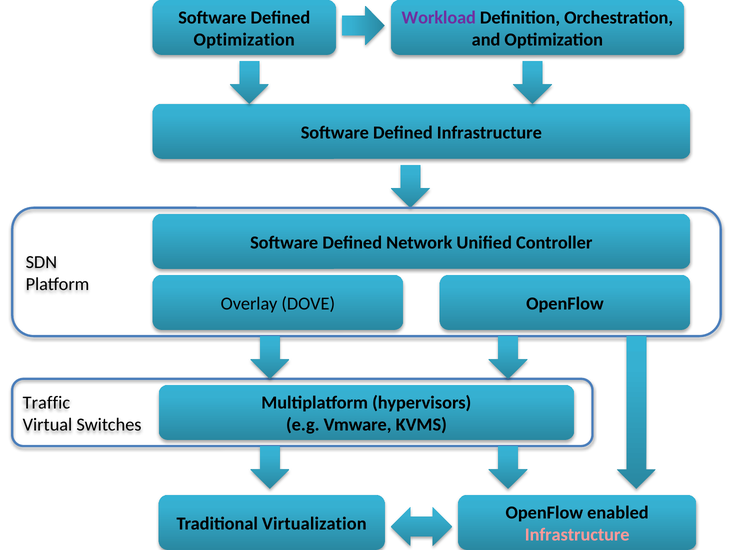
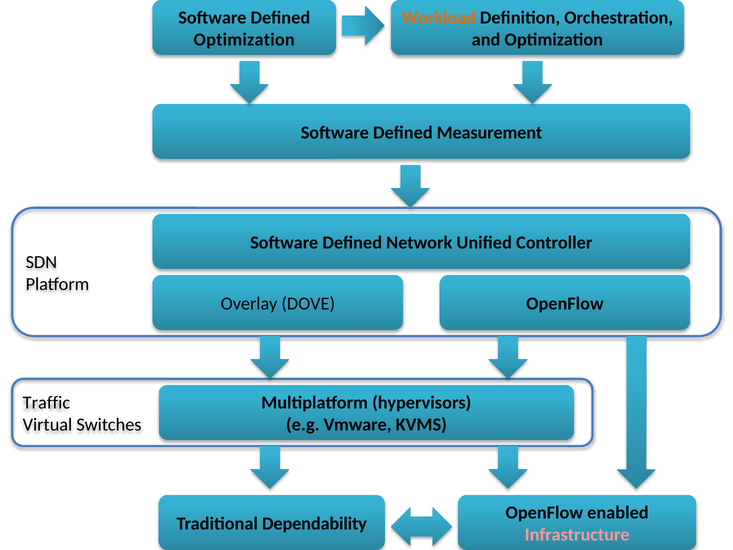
Workload colour: purple -> orange
Defined Infrastructure: Infrastructure -> Measurement
Virtualization: Virtualization -> Dependability
